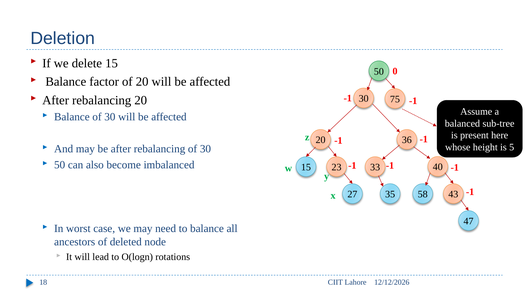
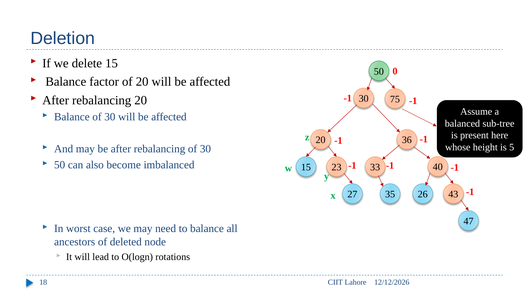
58: 58 -> 26
